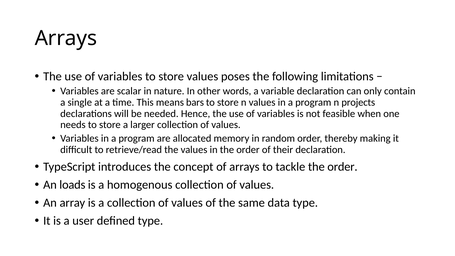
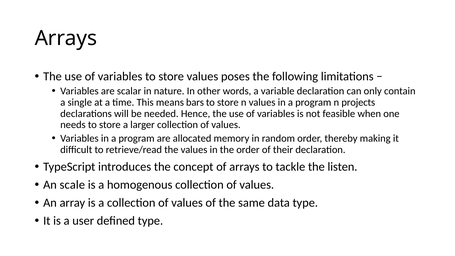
tackle the order: order -> listen
loads: loads -> scale
